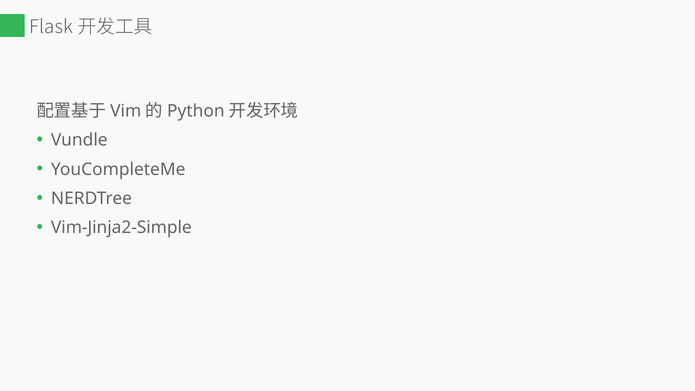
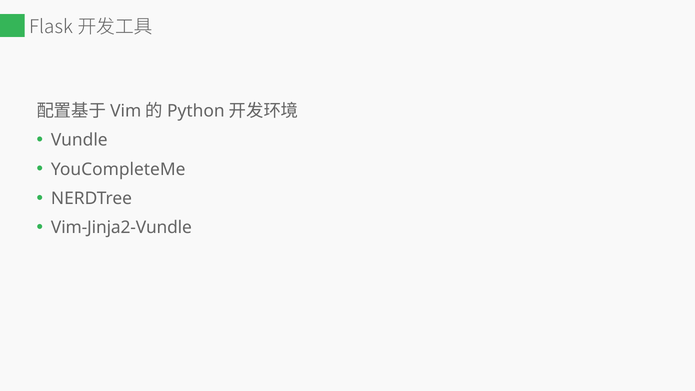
Vim-Jinja2-Simple: Vim-Jinja2-Simple -> Vim-Jinja2-Vundle
